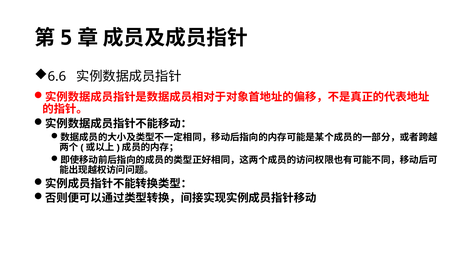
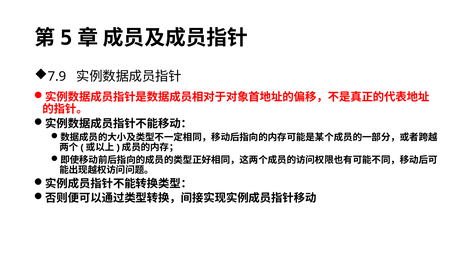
6.6: 6.6 -> 7.9
